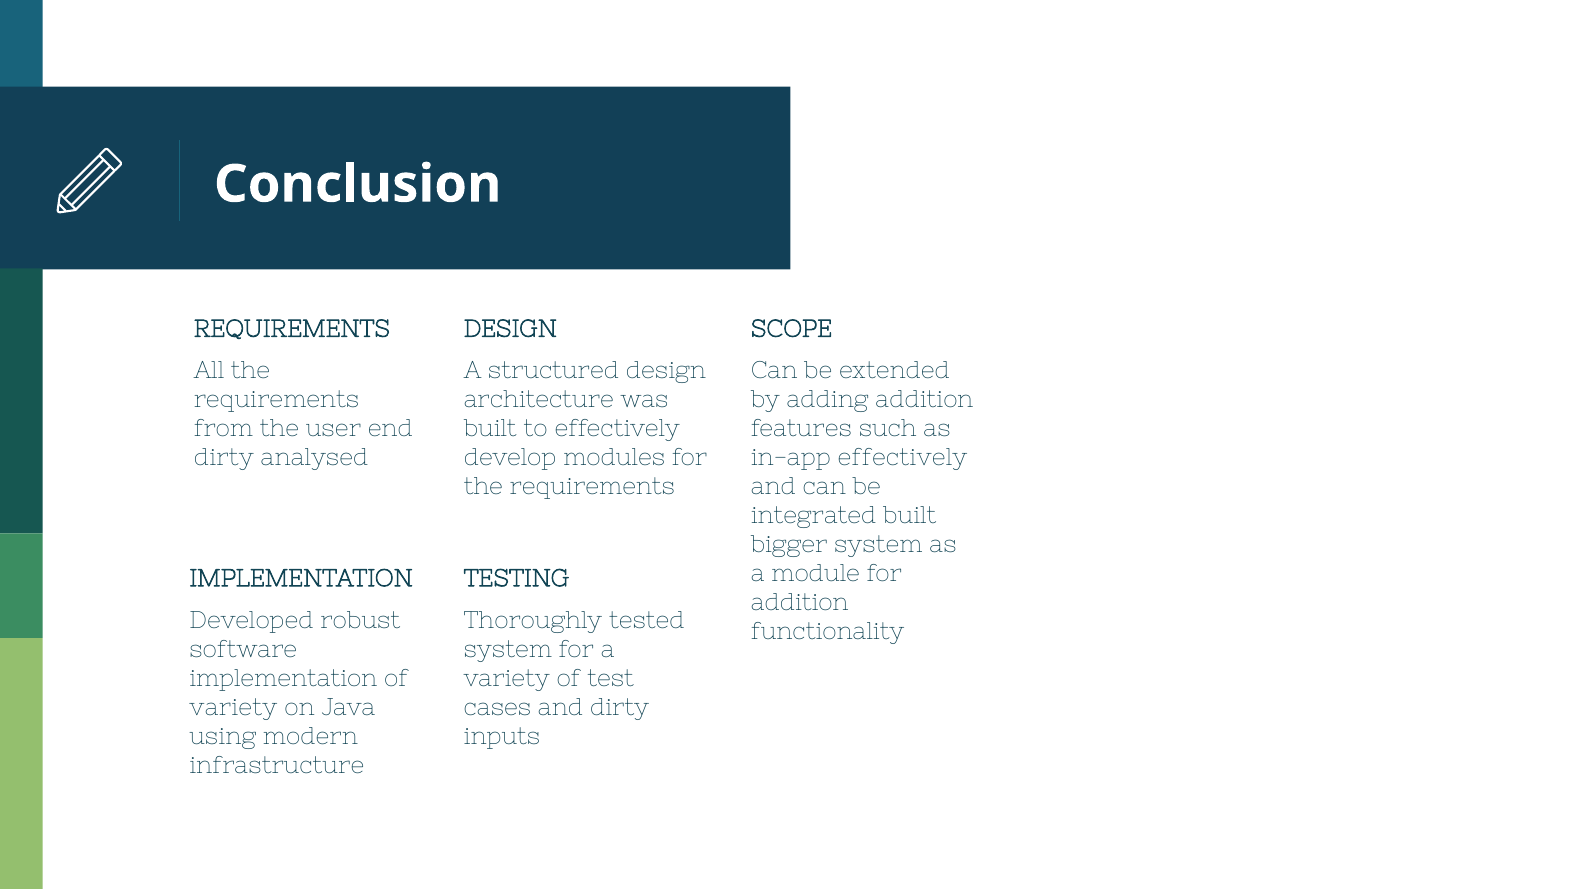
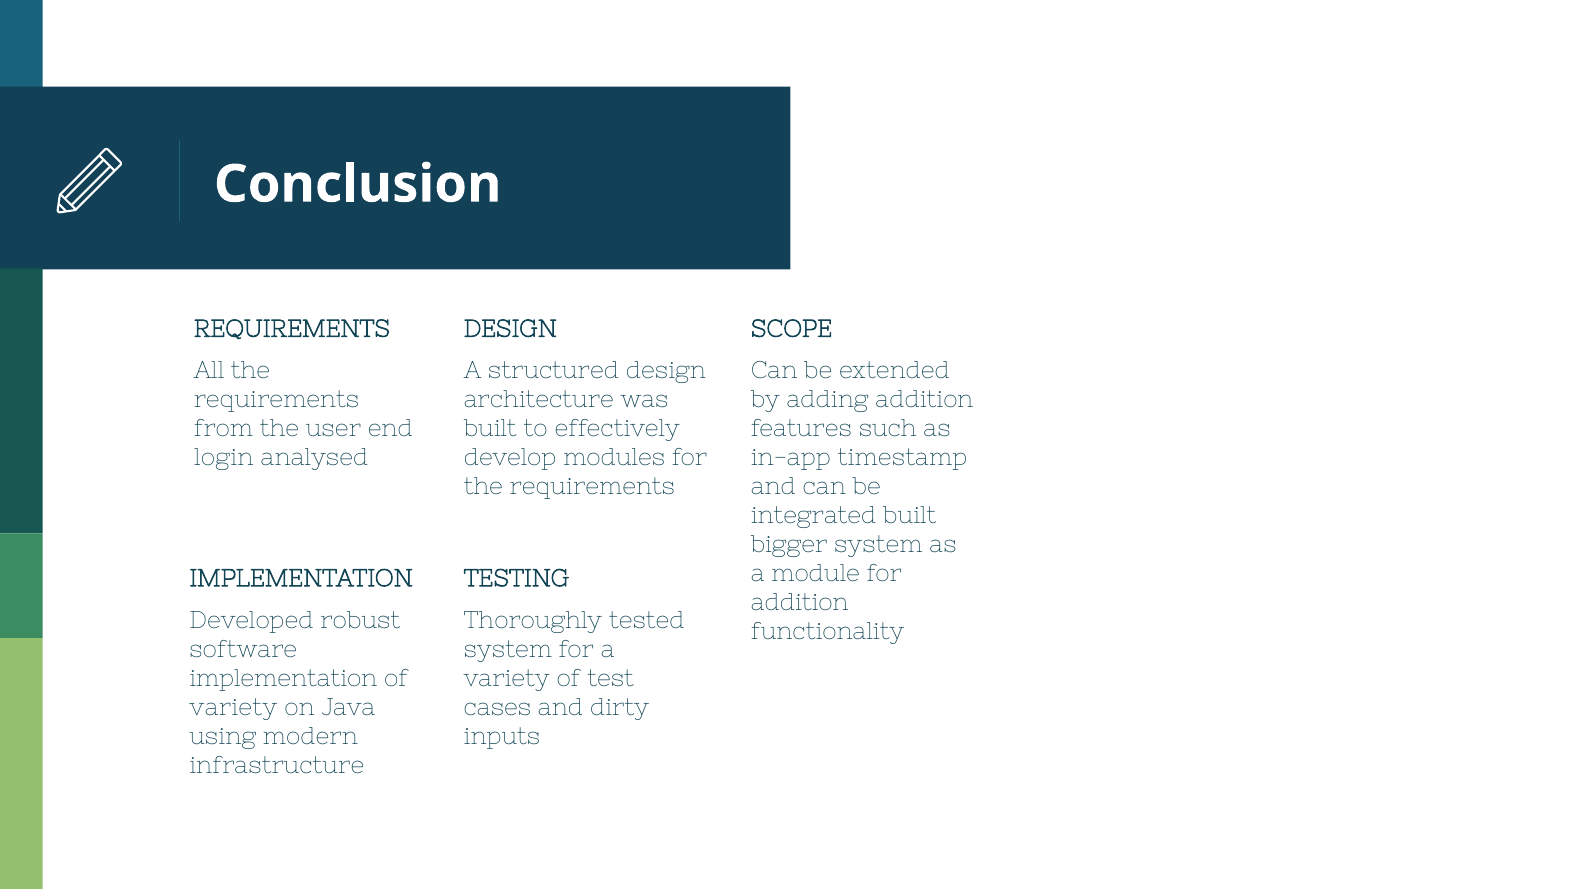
dirty at (224, 458): dirty -> login
in-app effectively: effectively -> timestamp
